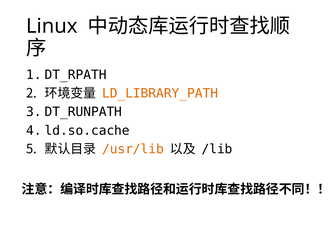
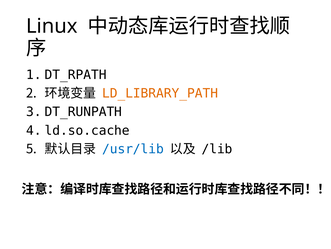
/usr/lib colour: orange -> blue
